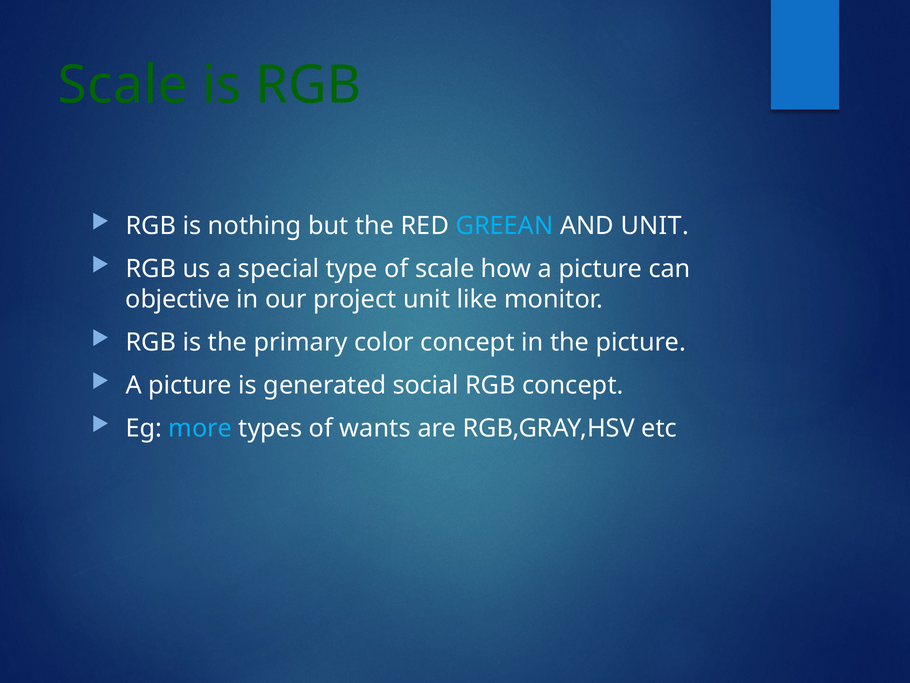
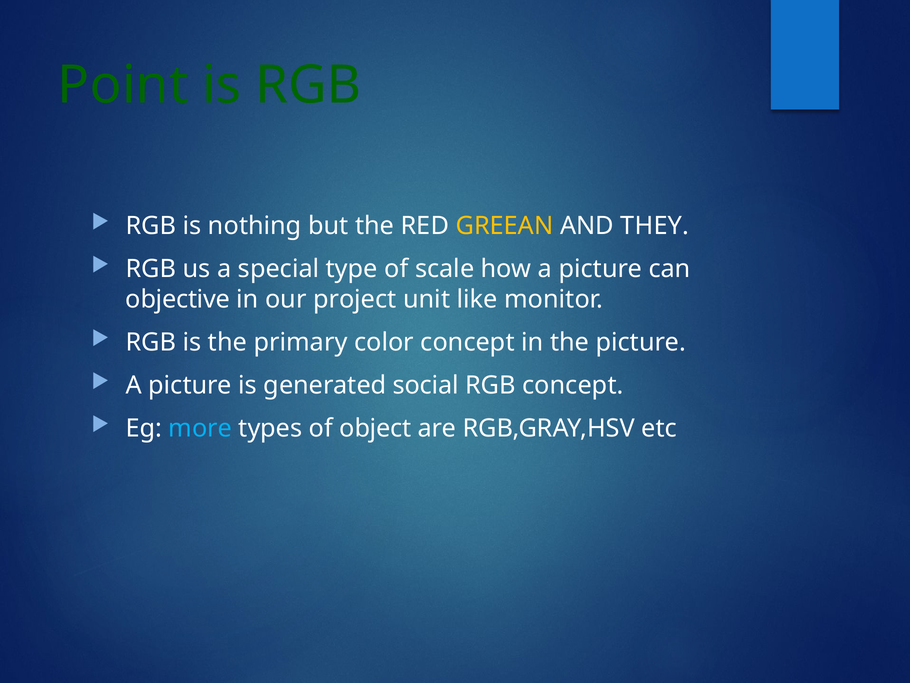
Scale at (123, 85): Scale -> Point
GREEAN colour: light blue -> yellow
AND UNIT: UNIT -> THEY
wants: wants -> object
